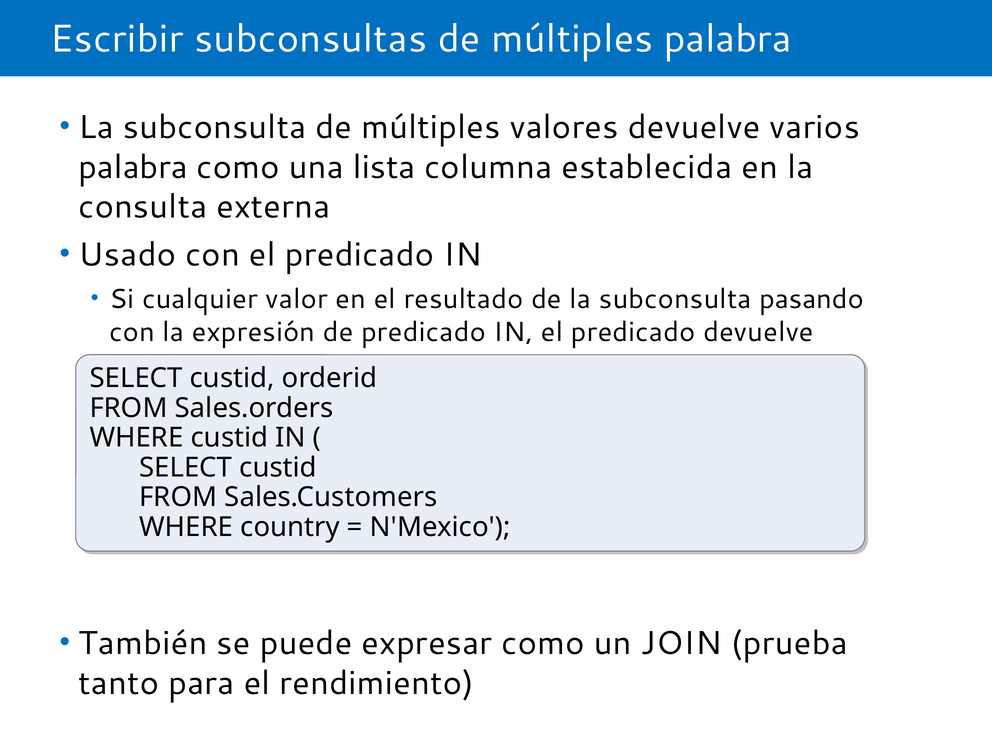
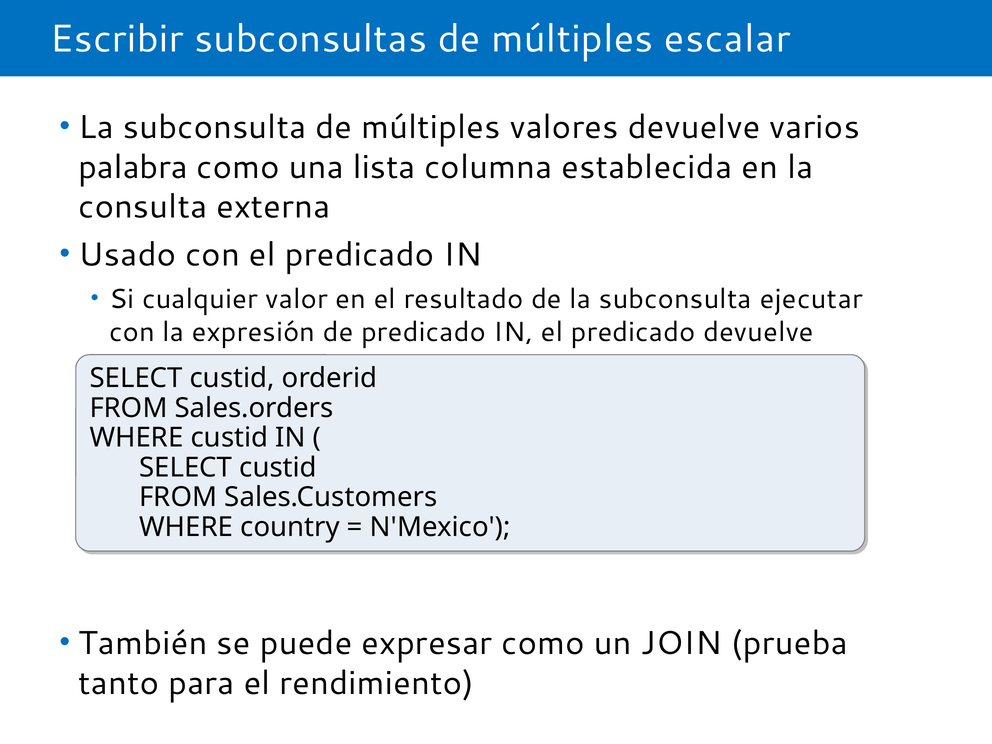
múltiples palabra: palabra -> escalar
pasando: pasando -> ejecutar
